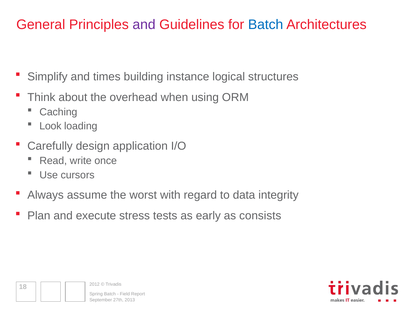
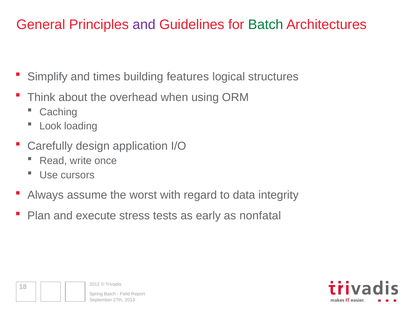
Batch at (266, 25) colour: blue -> green
instance: instance -> features
consists: consists -> nonfatal
